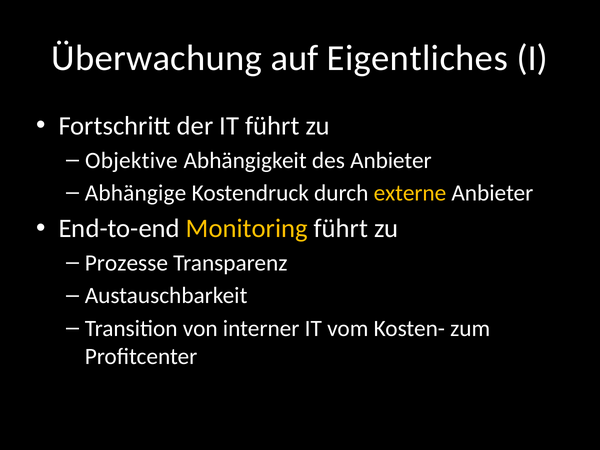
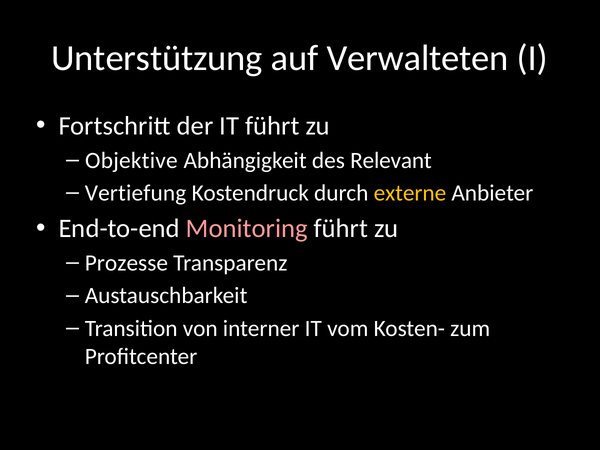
Überwachung: Überwachung -> Unterstützung
Eigentliches: Eigentliches -> Verwalteten
des Anbieter: Anbieter -> Relevant
Abhängige: Abhängige -> Vertiefung
Monitoring colour: yellow -> pink
